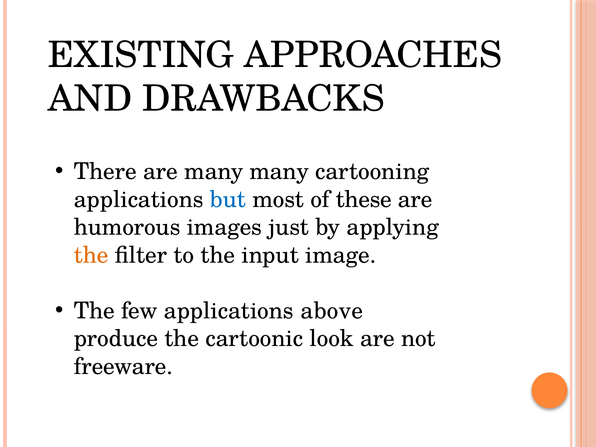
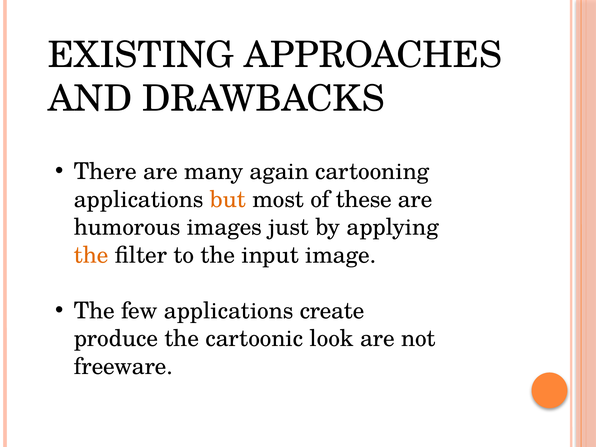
many many: many -> again
but colour: blue -> orange
above: above -> create
